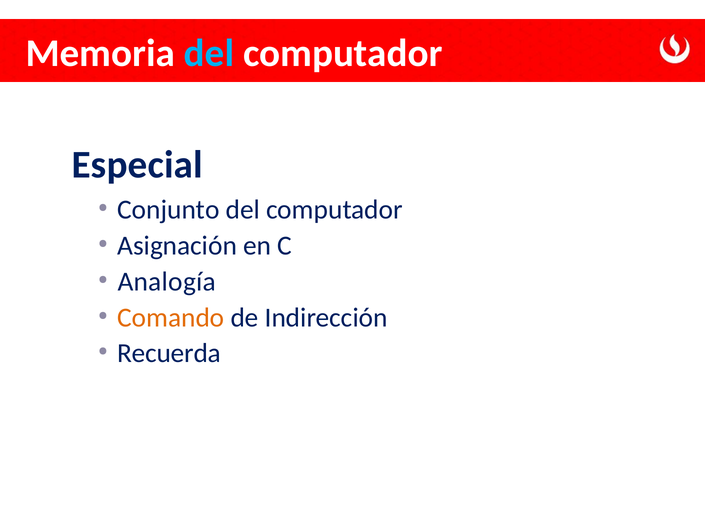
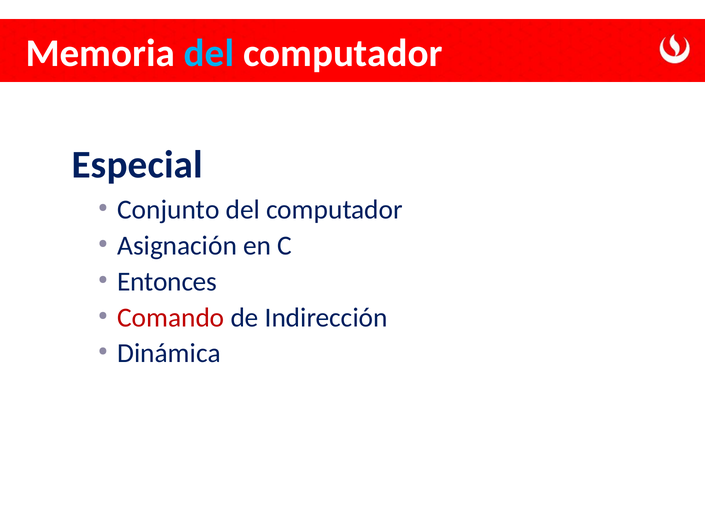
Analogía: Analogía -> Entonces
Comando colour: orange -> red
Recuerda: Recuerda -> Dinámica
